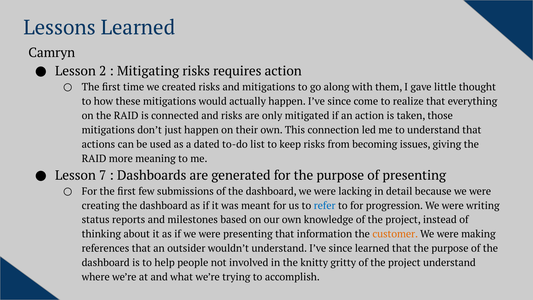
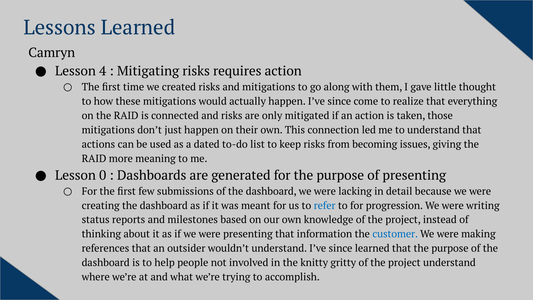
2: 2 -> 4
7: 7 -> 0
customer colour: orange -> blue
